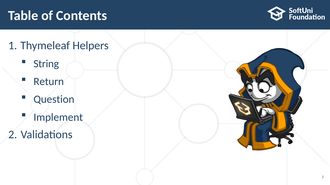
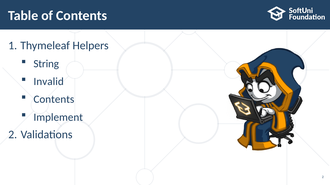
Return: Return -> Invalid
Question at (54, 100): Question -> Contents
